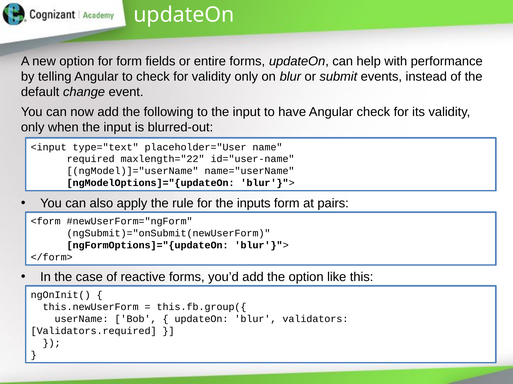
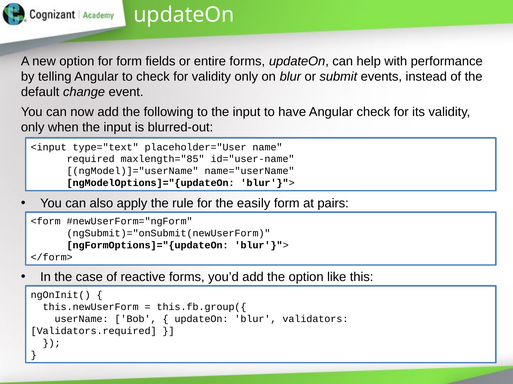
maxlength="22: maxlength="22 -> maxlength="85
inputs: inputs -> easily
